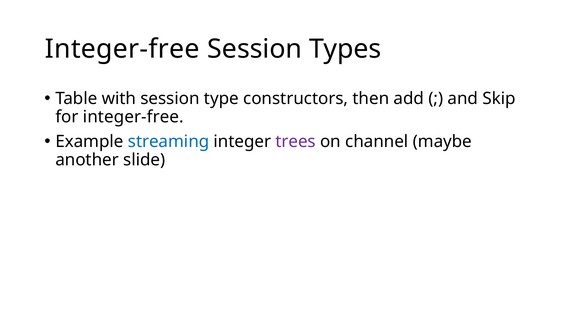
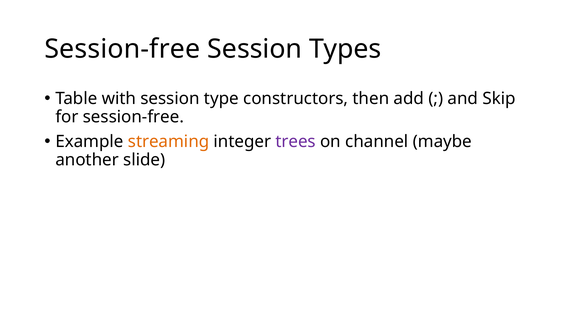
Integer-free at (122, 49): Integer-free -> Session-free
for integer-free: integer-free -> session-free
streaming colour: blue -> orange
